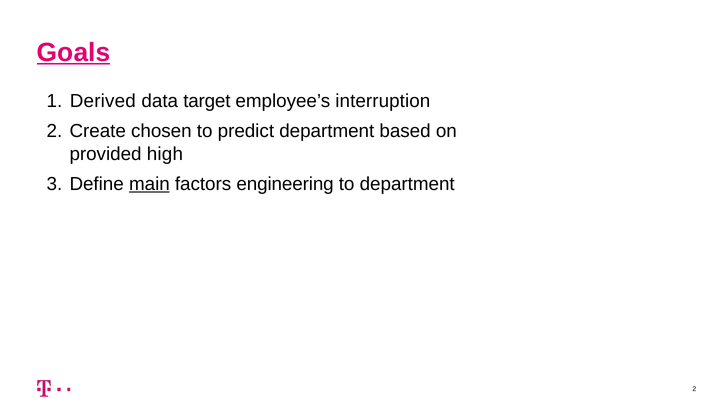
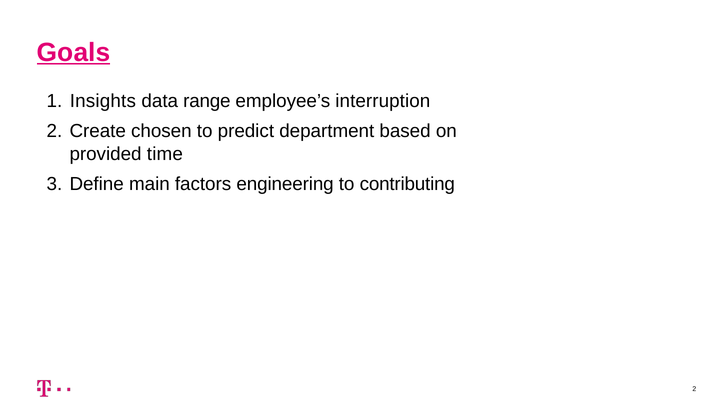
Derived: Derived -> Insights
target: target -> range
high: high -> time
main underline: present -> none
to department: department -> contributing
